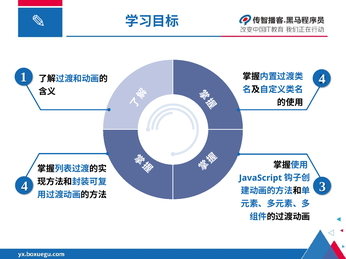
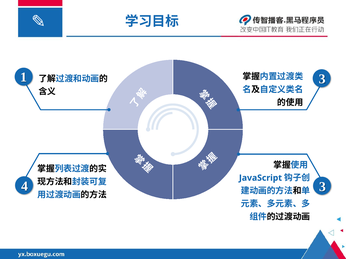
1 4: 4 -> 3
